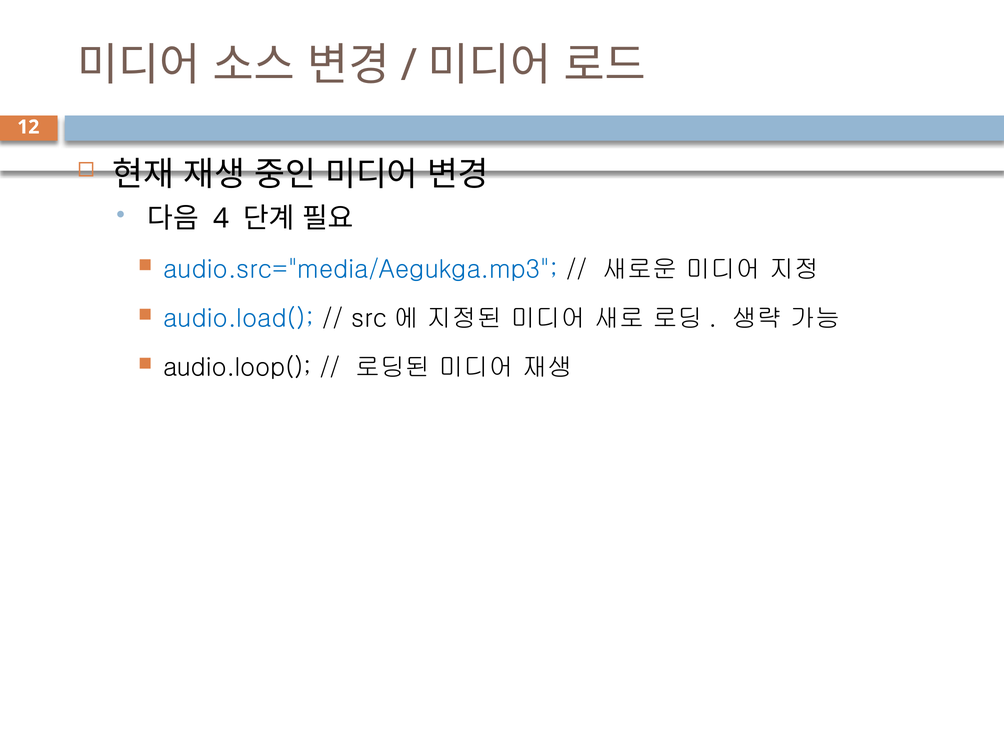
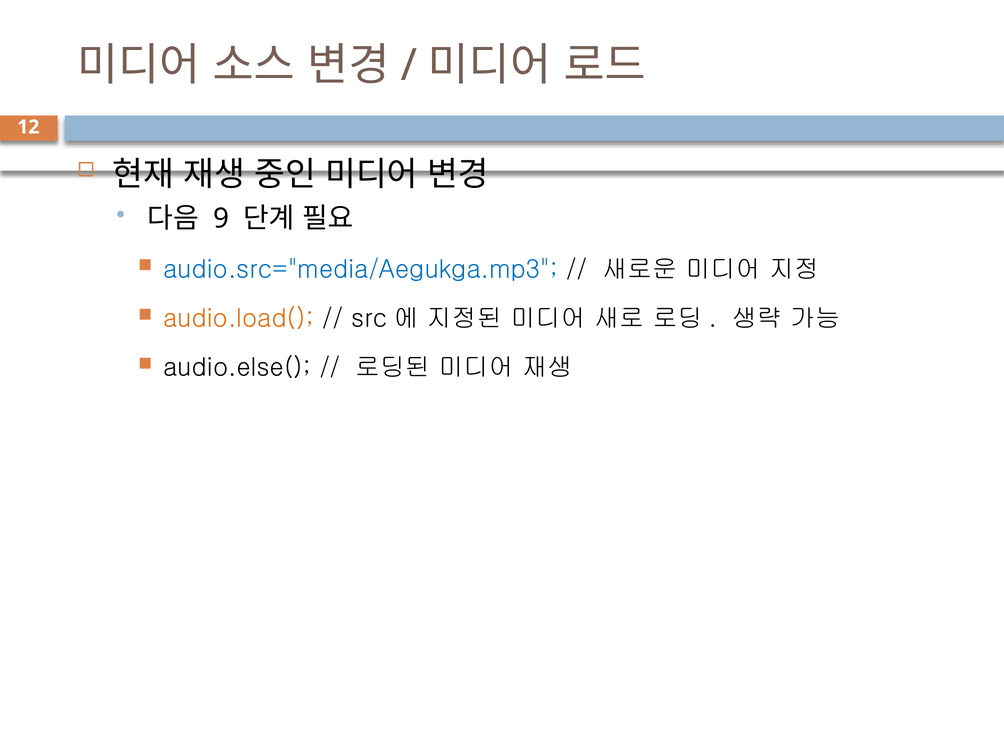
4: 4 -> 9
audio.load( colour: blue -> orange
audio.loop(: audio.loop( -> audio.else(
